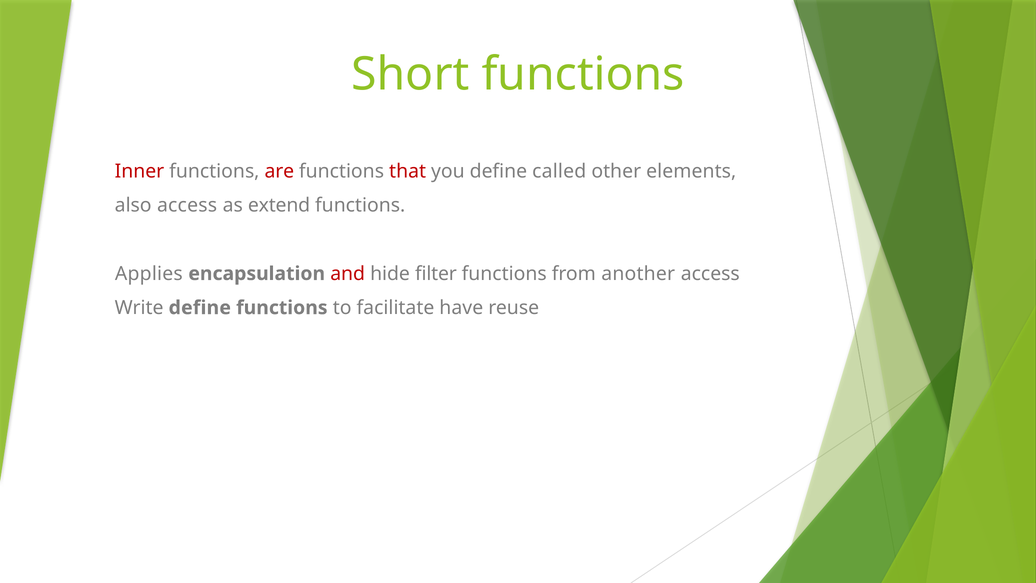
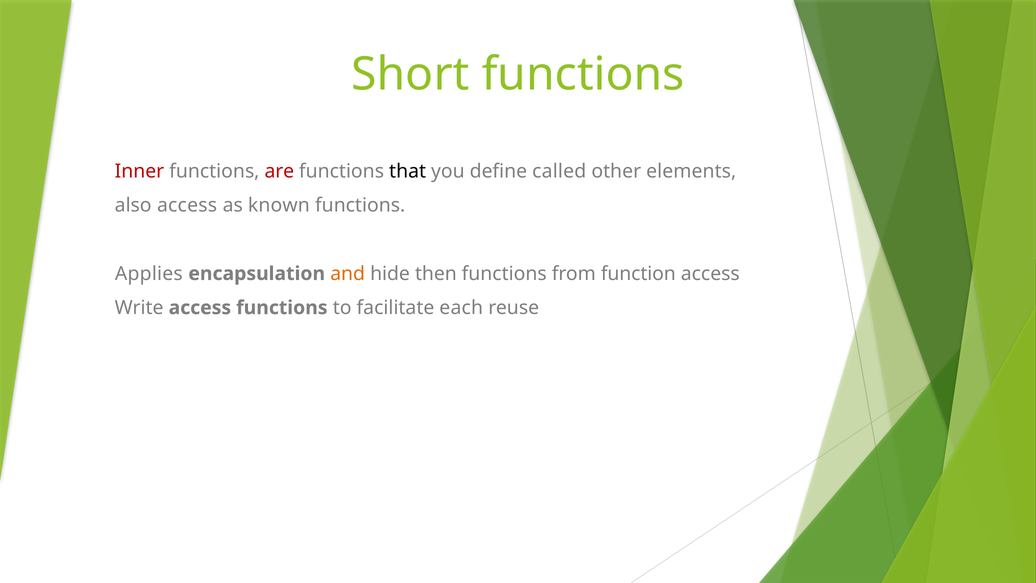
that colour: red -> black
extend: extend -> known
and colour: red -> orange
filter: filter -> then
another: another -> function
Write define: define -> access
have: have -> each
